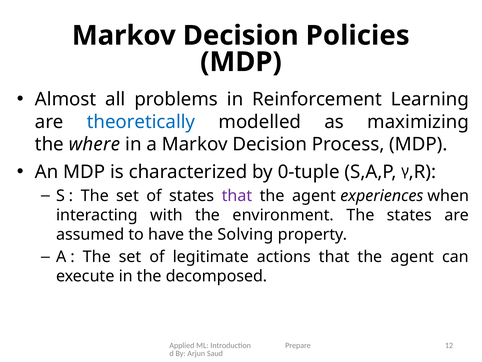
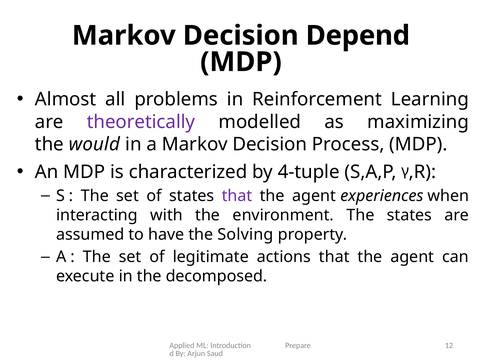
Policies: Policies -> Depend
theoretically colour: blue -> purple
where: where -> would
0-tuple: 0-tuple -> 4-tuple
